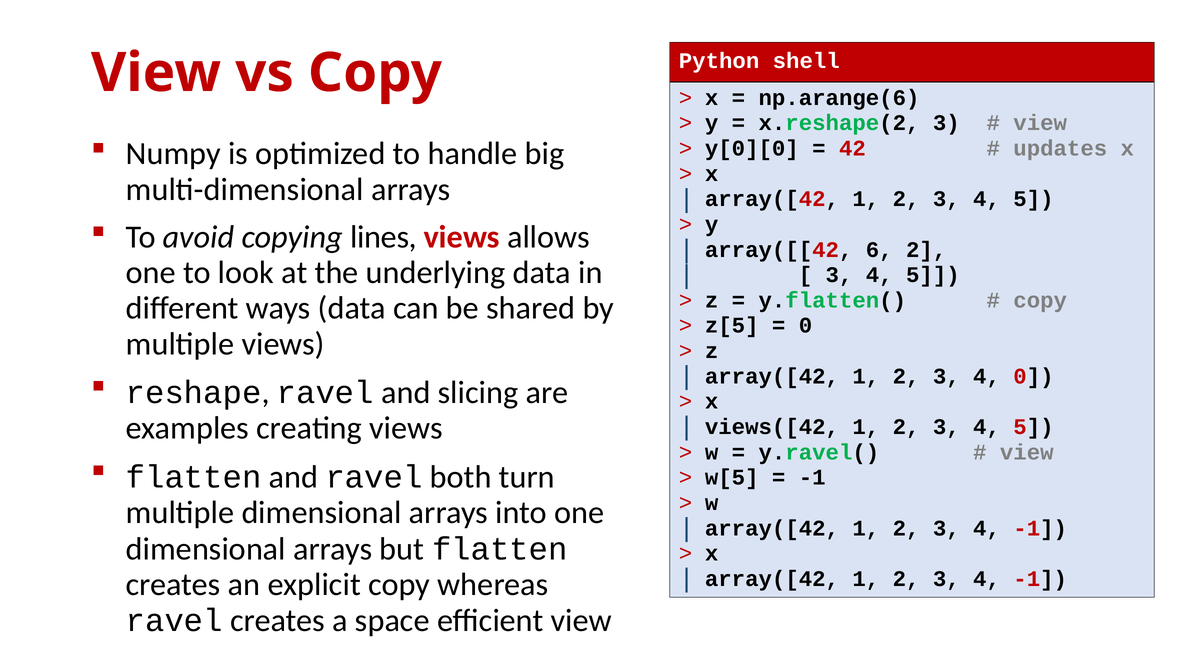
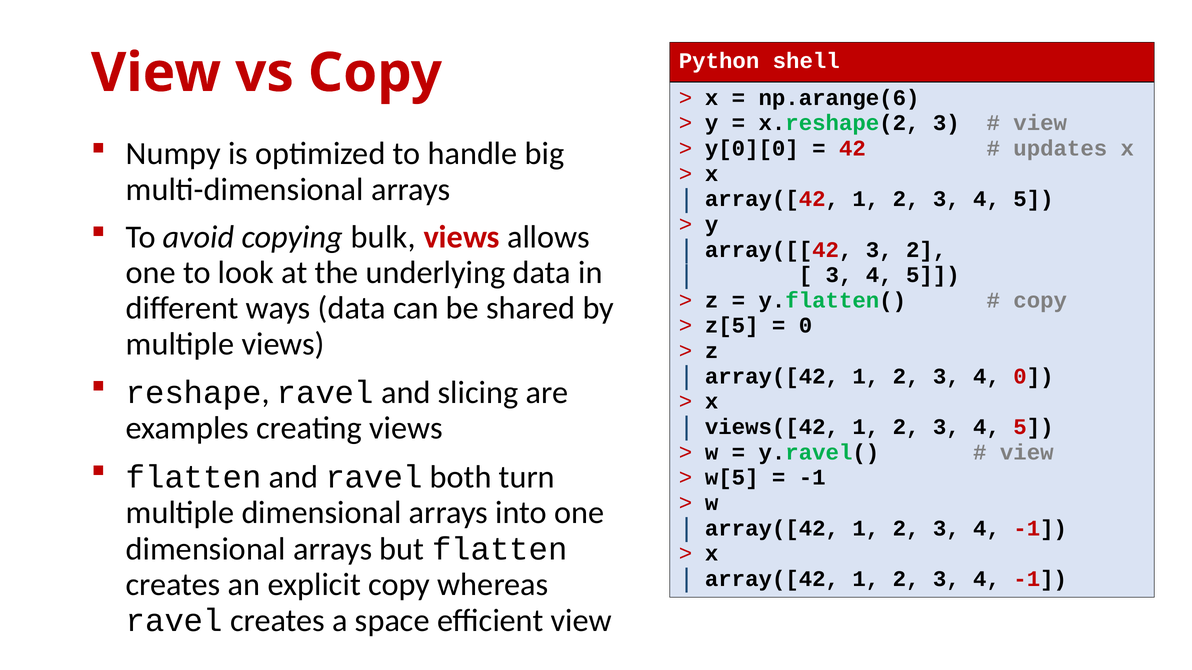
lines: lines -> bulk
array([[42 6: 6 -> 3
